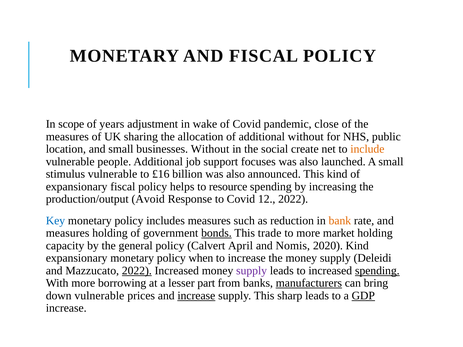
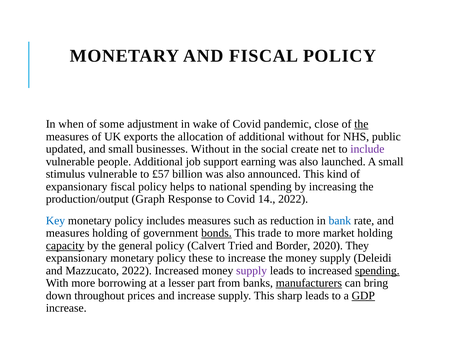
scope: scope -> when
years: years -> some
the at (361, 124) underline: none -> present
sharing: sharing -> exports
location: location -> updated
include colour: orange -> purple
focuses: focuses -> earning
£16: £16 -> £57
resource: resource -> national
Avoid: Avoid -> Graph
12: 12 -> 14
bank colour: orange -> blue
capacity underline: none -> present
April: April -> Tried
Nomis: Nomis -> Border
2020 Kind: Kind -> They
when: when -> these
2022 at (137, 271) underline: present -> none
down vulnerable: vulnerable -> throughout
increase at (196, 296) underline: present -> none
